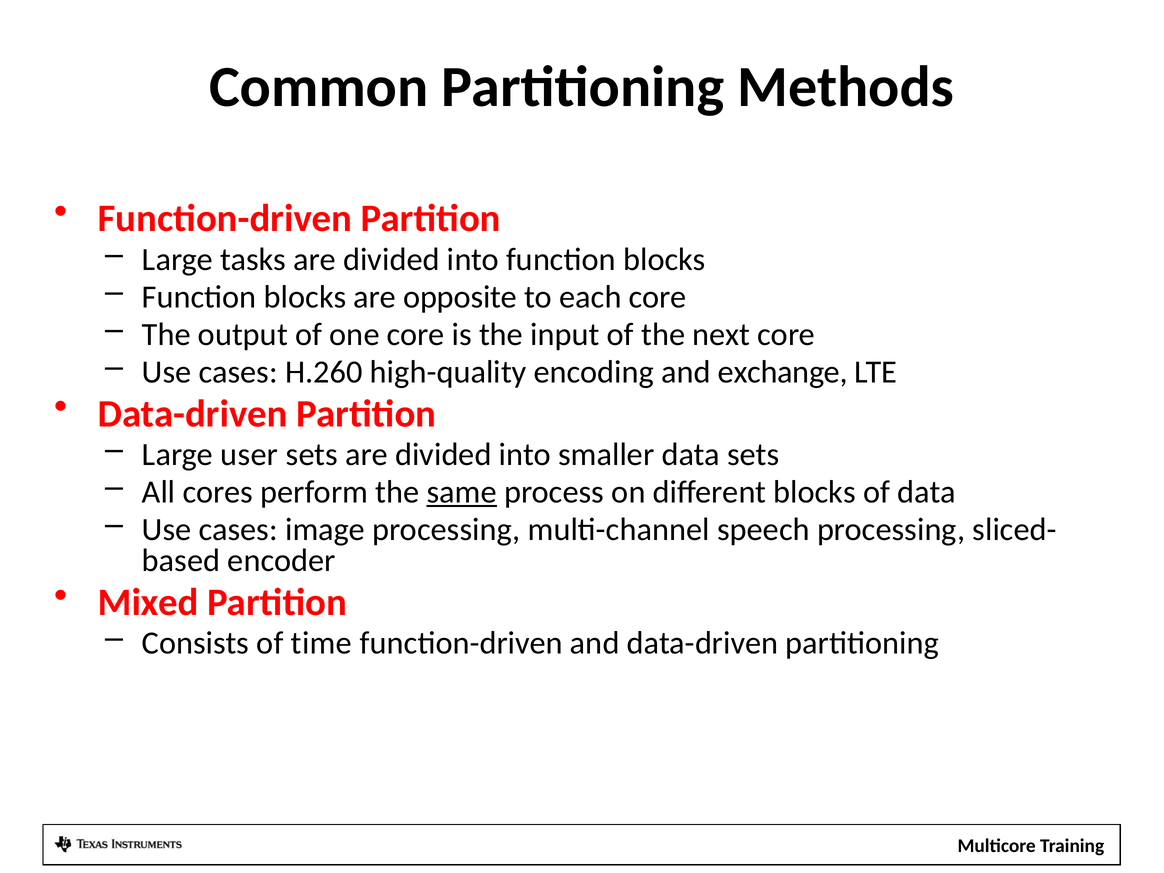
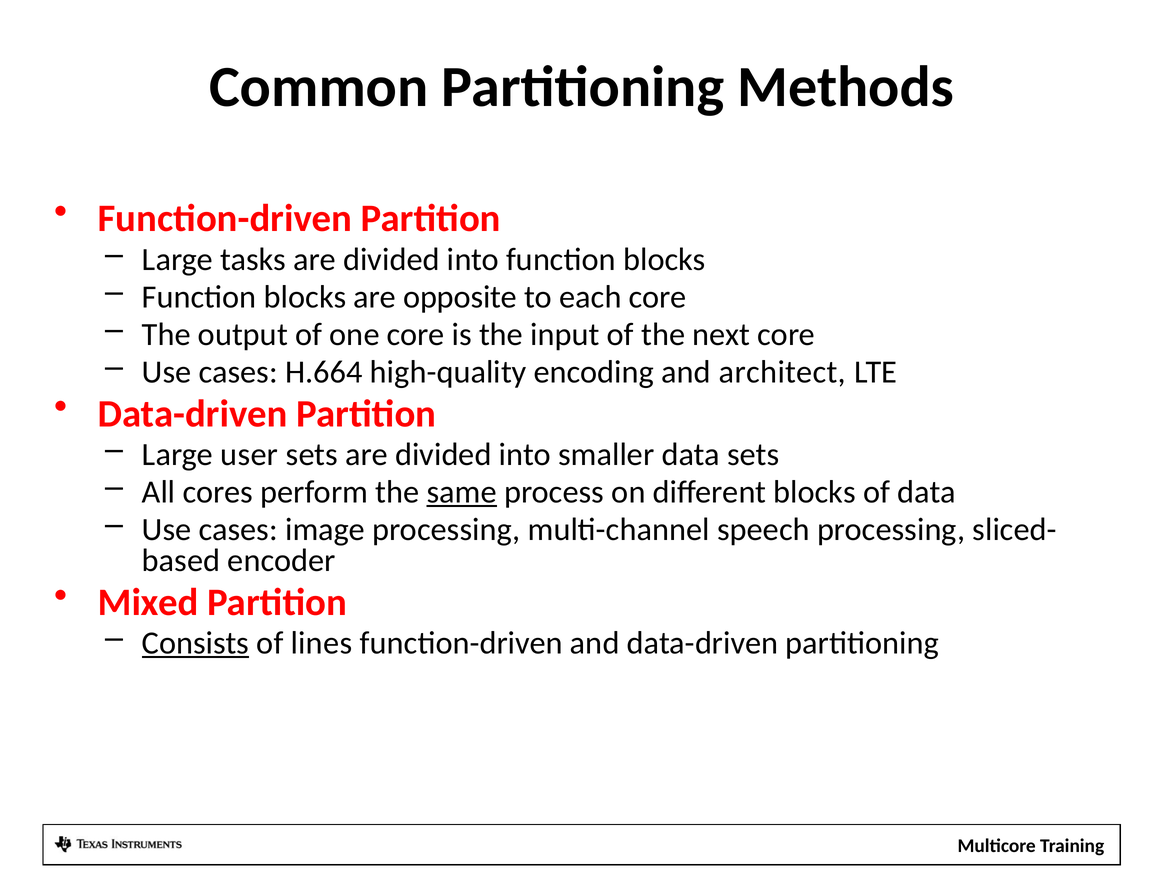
H.260: H.260 -> H.664
exchange: exchange -> architect
Consists underline: none -> present
time: time -> lines
